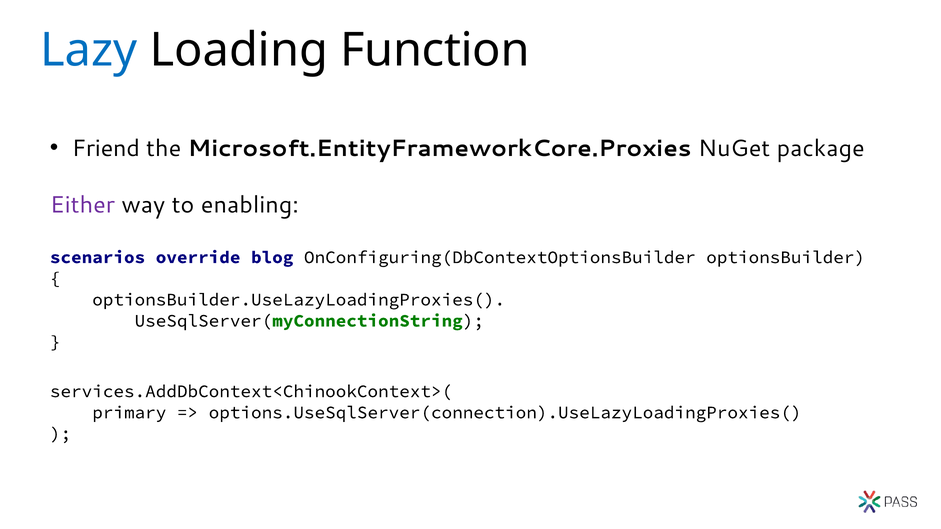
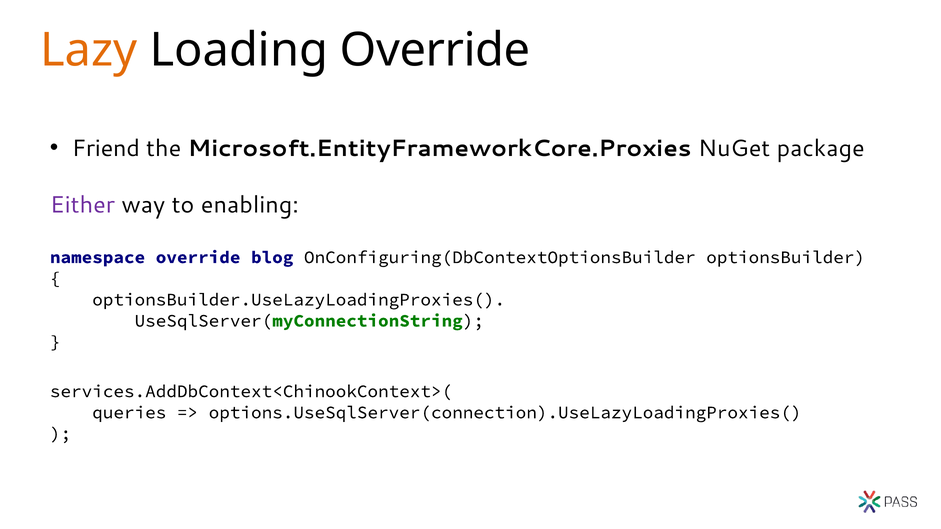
Lazy colour: blue -> orange
Loading Function: Function -> Override
scenarios: scenarios -> namespace
primary: primary -> queries
